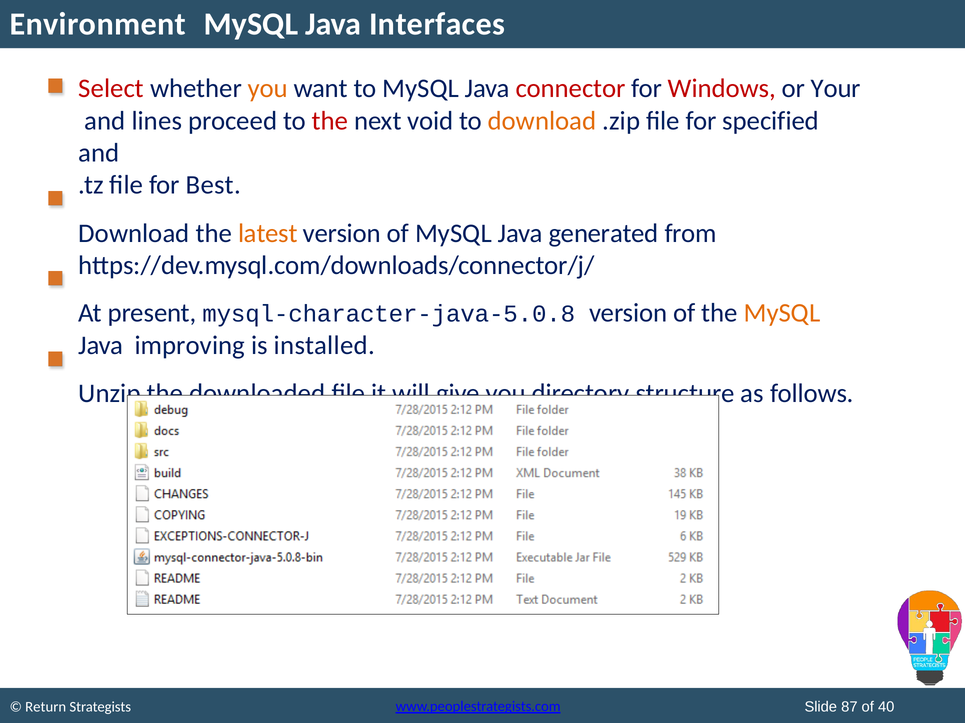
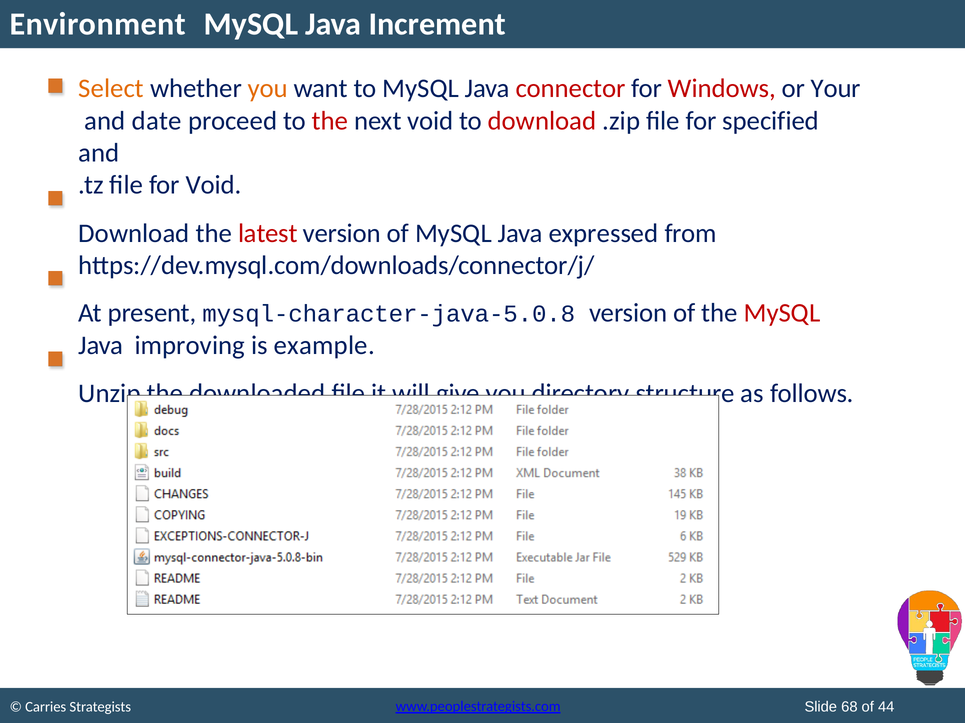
Interfaces: Interfaces -> Increment
Select colour: red -> orange
lines: lines -> date
download at (542, 121) colour: orange -> red
for Best: Best -> Void
latest colour: orange -> red
generated: generated -> expressed
MySQL at (782, 313) colour: orange -> red
installed: installed -> example
Return: Return -> Carries
87: 87 -> 68
40: 40 -> 44
